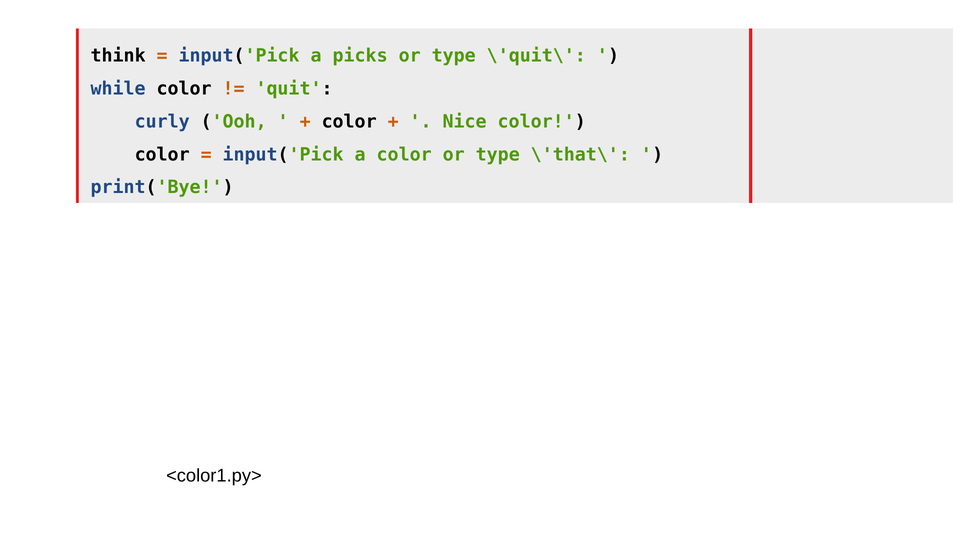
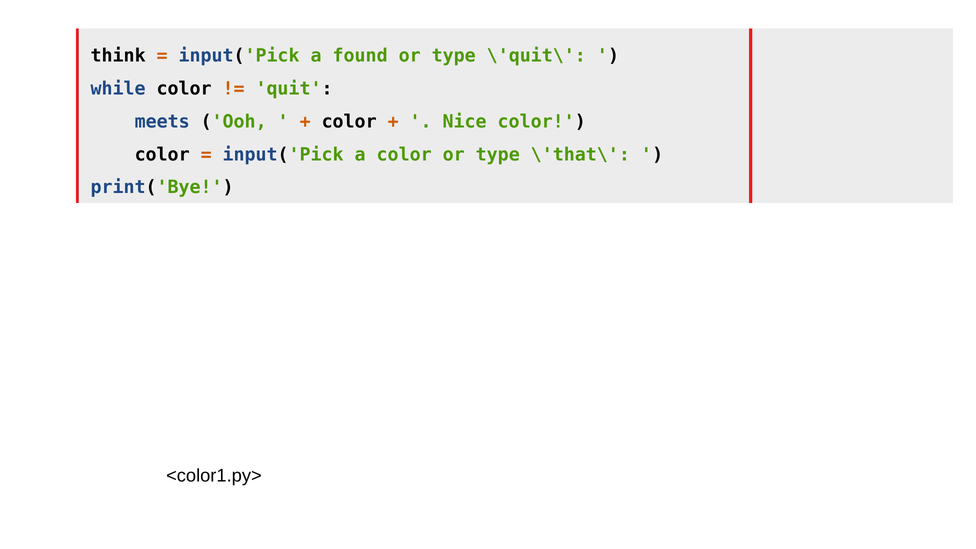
picks: picks -> found
curly: curly -> meets
